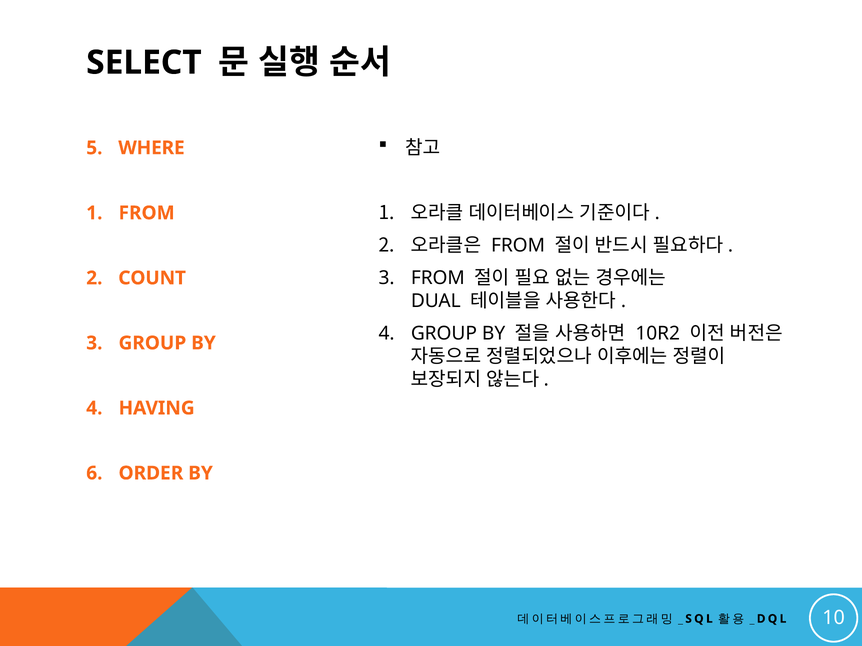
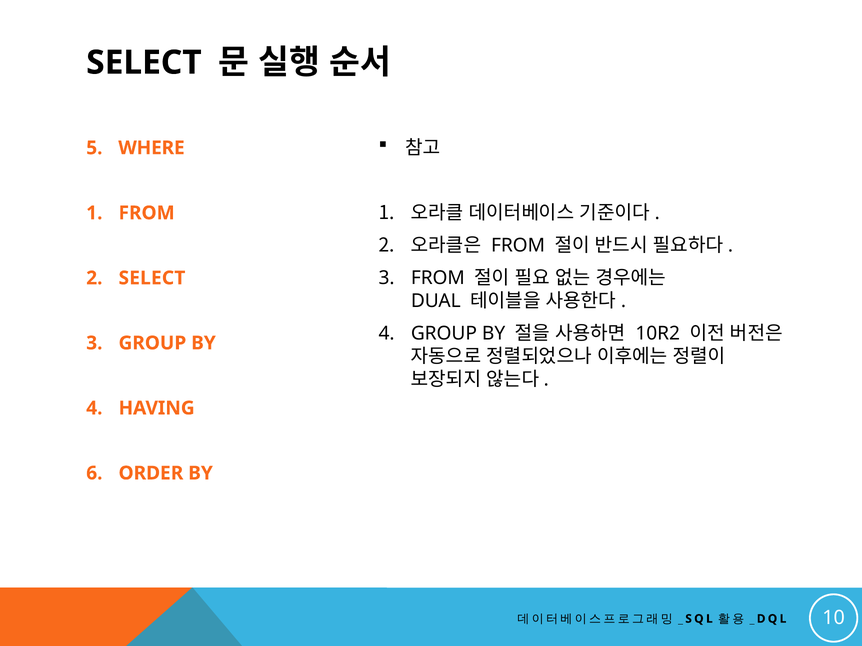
2 COUNT: COUNT -> SELECT
